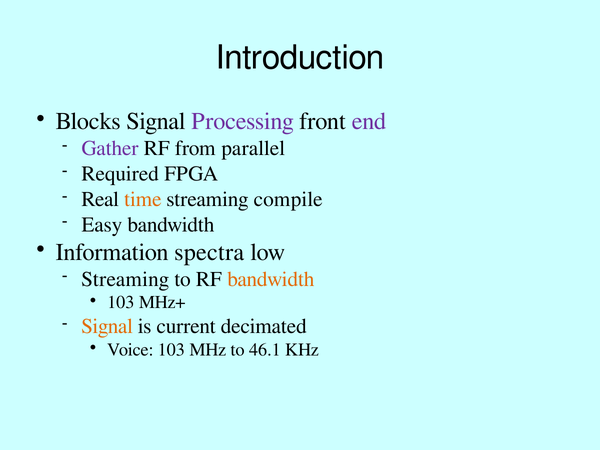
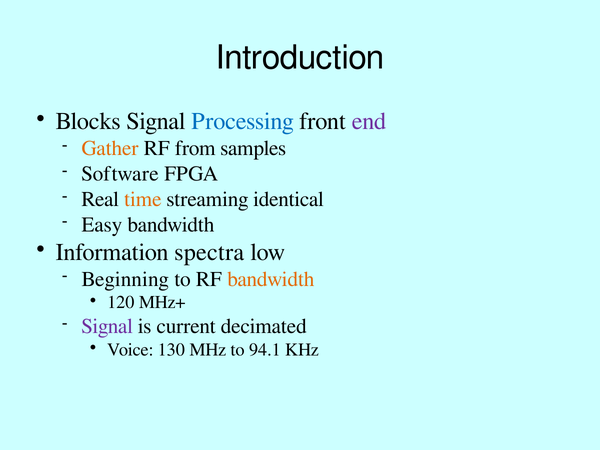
Processing colour: purple -> blue
Gather colour: purple -> orange
parallel: parallel -> samples
Required: Required -> Software
compile: compile -> identical
Streaming at (125, 279): Streaming -> Beginning
103 at (121, 303): 103 -> 120
Signal at (107, 326) colour: orange -> purple
Voice 103: 103 -> 130
46.1: 46.1 -> 94.1
